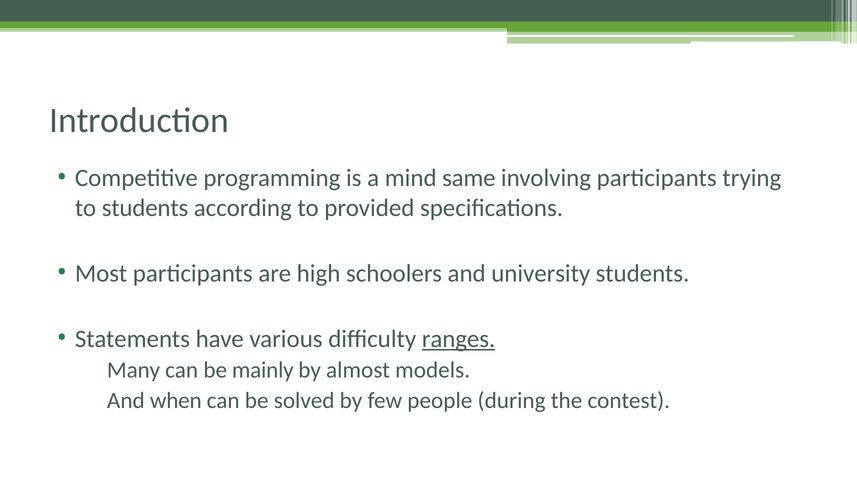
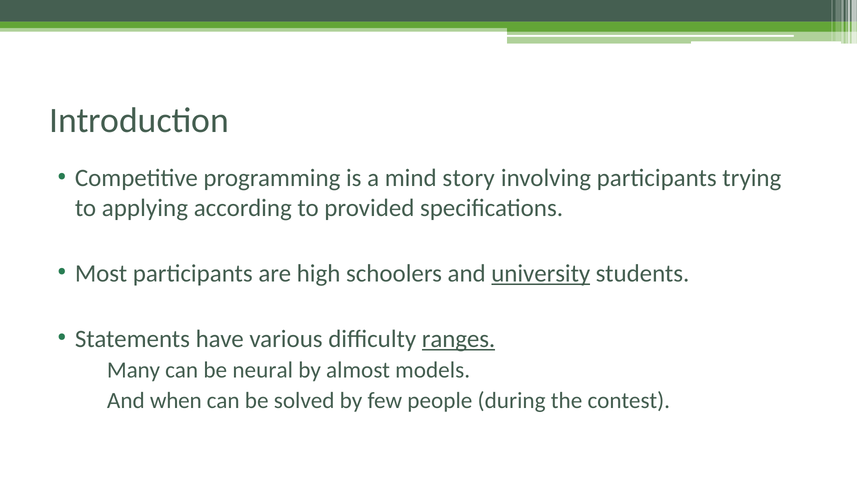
same: same -> story
to students: students -> applying
university underline: none -> present
mainly: mainly -> neural
